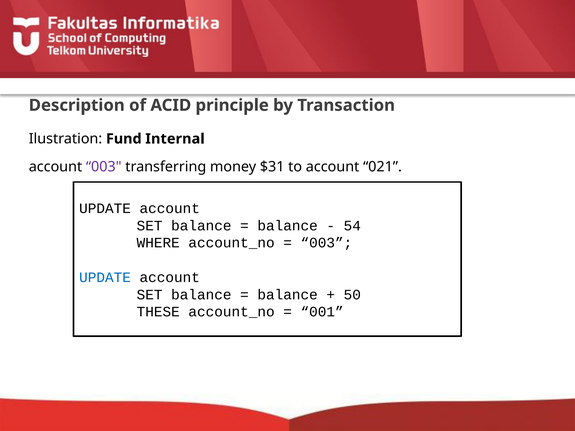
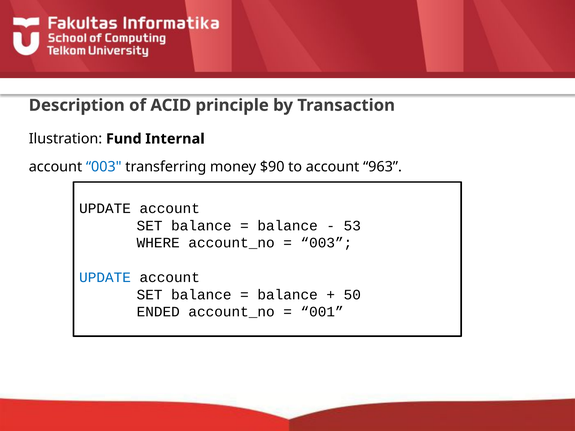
003 at (104, 167) colour: purple -> blue
$31: $31 -> $90
021: 021 -> 963
54: 54 -> 53
THESE: THESE -> ENDED
